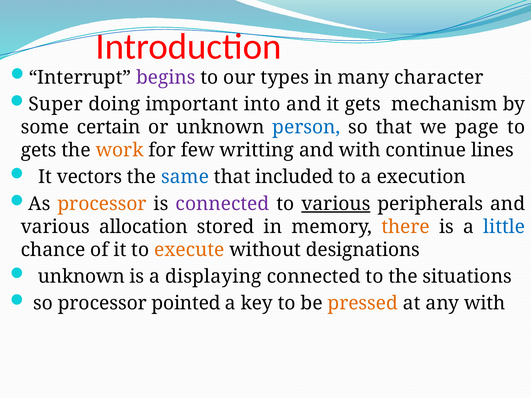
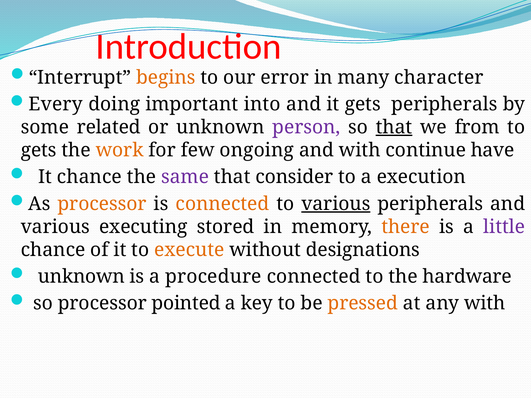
begins colour: purple -> orange
types: types -> error
Super: Super -> Every
gets mechanism: mechanism -> peripherals
certain: certain -> related
person colour: blue -> purple
that at (394, 127) underline: none -> present
page: page -> from
writting: writting -> ongoing
lines: lines -> have
It vectors: vectors -> chance
same colour: blue -> purple
included: included -> consider
connected at (222, 204) colour: purple -> orange
allocation: allocation -> executing
little colour: blue -> purple
displaying: displaying -> procedure
situations: situations -> hardware
